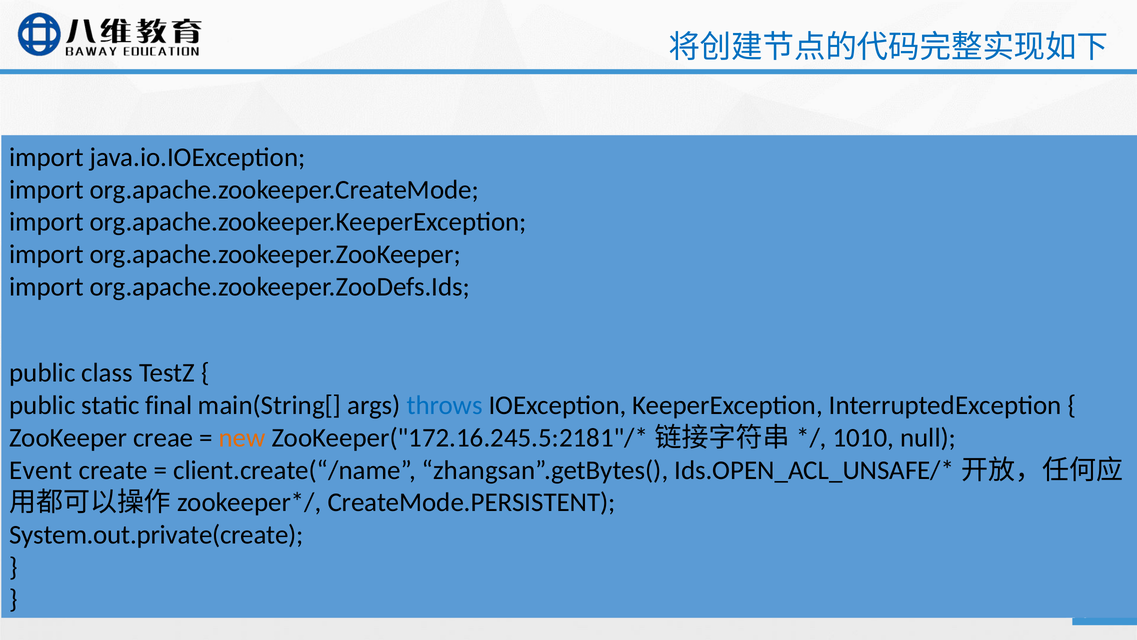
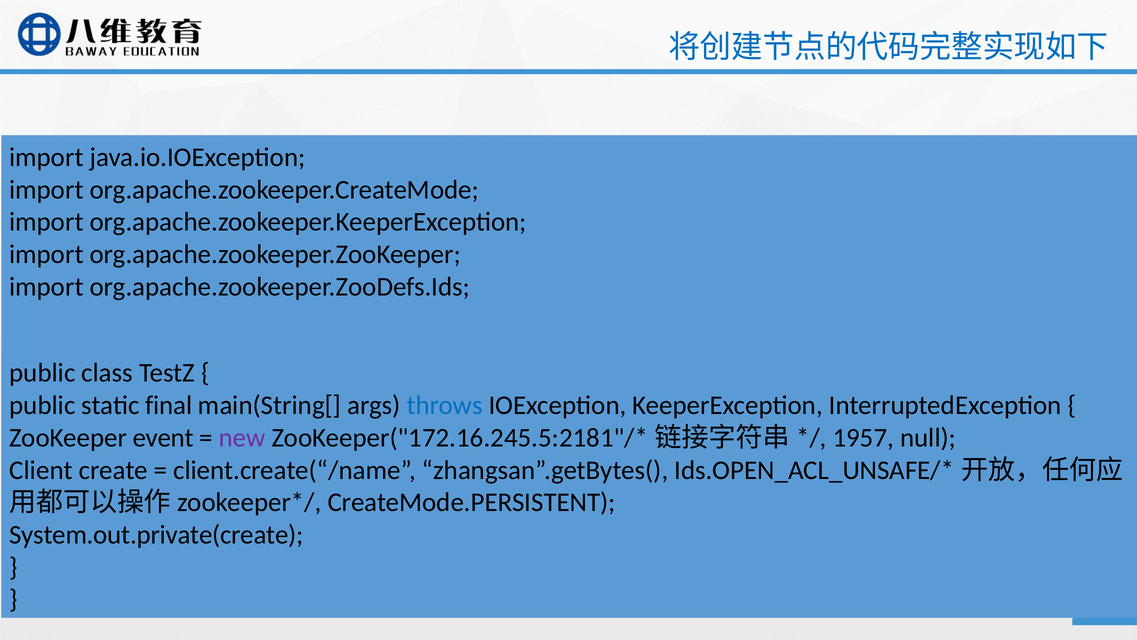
creae: creae -> event
new colour: orange -> purple
1010: 1010 -> 1957
Event: Event -> Client
